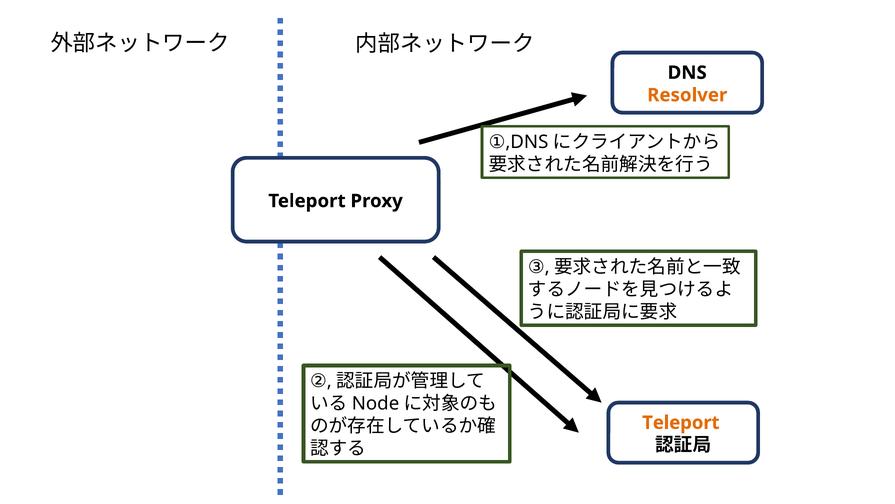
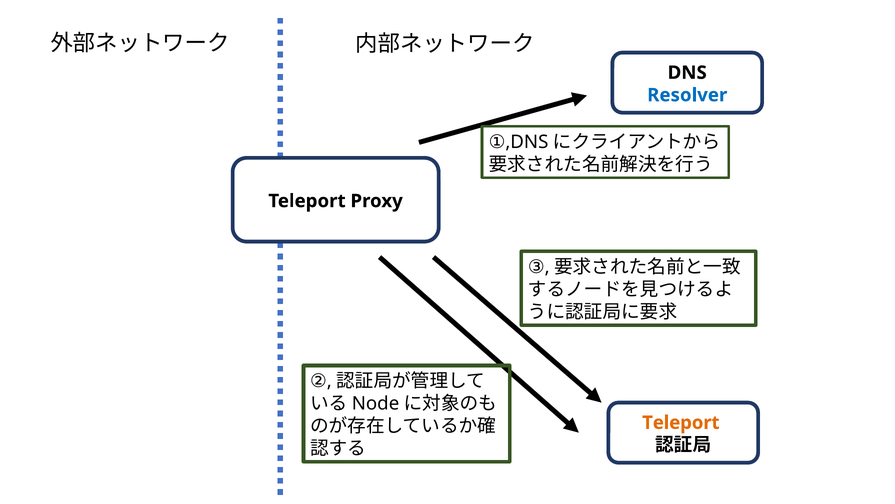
Resolver colour: orange -> blue
